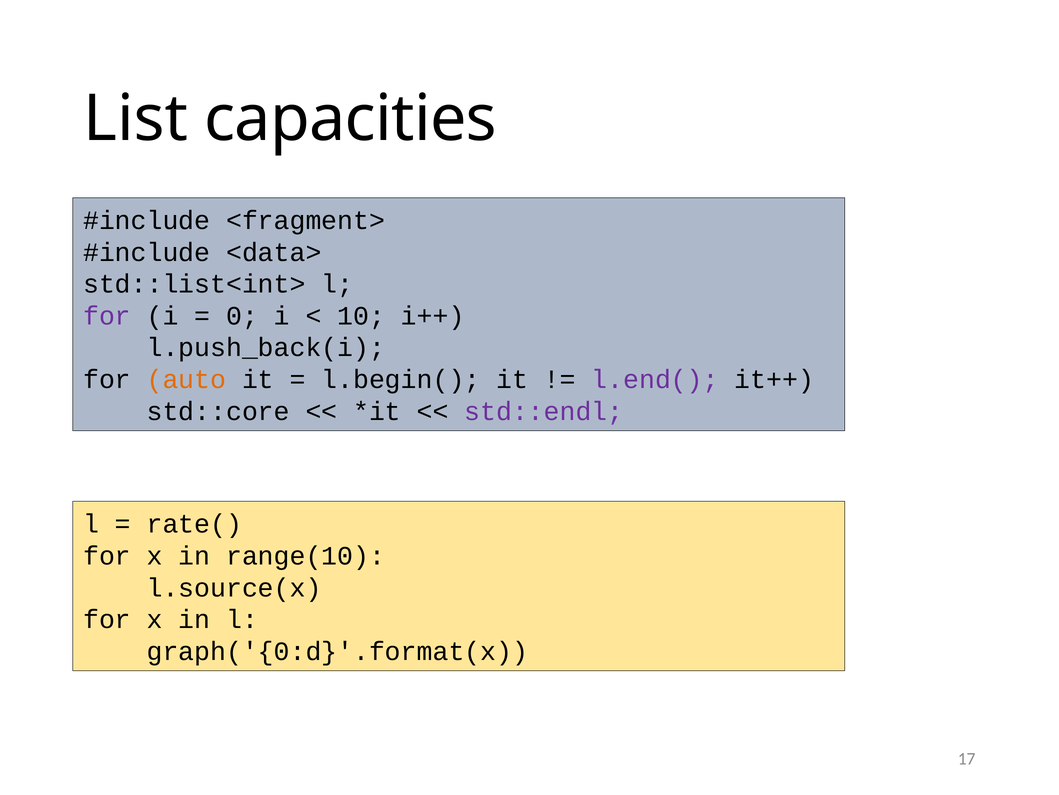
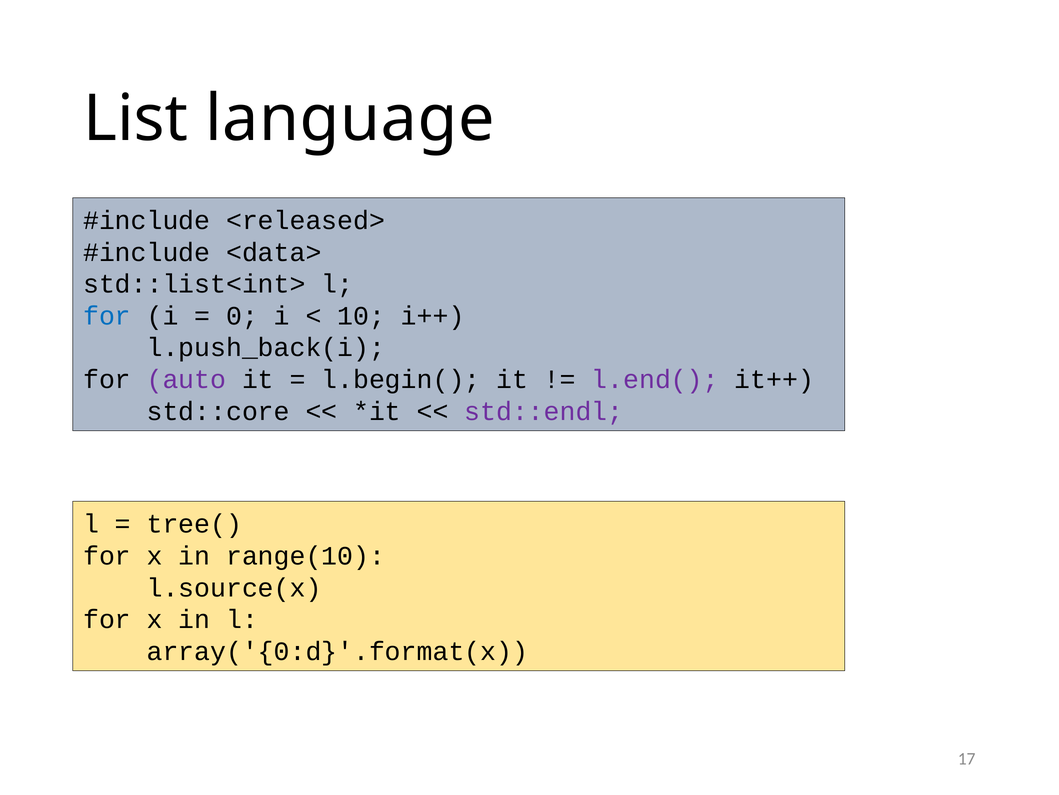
capacities: capacities -> language
<fragment>: <fragment> -> <released>
for at (107, 316) colour: purple -> blue
auto colour: orange -> purple
rate(: rate( -> tree(
graph('{0:d}'.format(x: graph('{0:d}'.format(x -> array('{0:d}'.format(x
